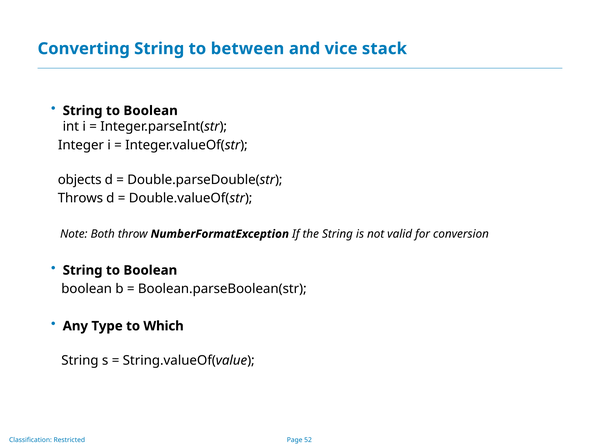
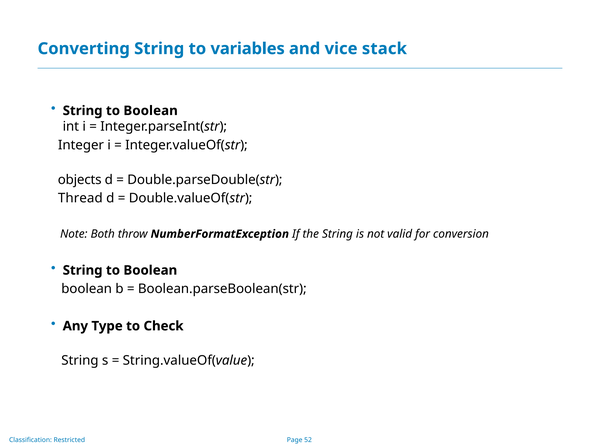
between: between -> variables
Throws: Throws -> Thread
Which: Which -> Check
